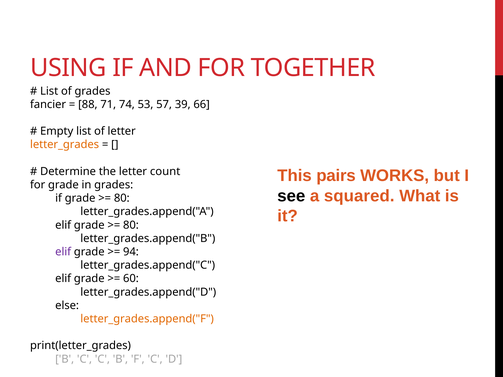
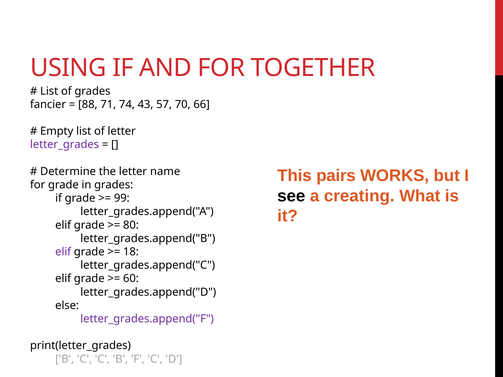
53: 53 -> 43
39: 39 -> 70
letter_grades colour: orange -> purple
count: count -> name
squared: squared -> creating
80 at (122, 198): 80 -> 99
94: 94 -> 18
letter_grades.append("F colour: orange -> purple
